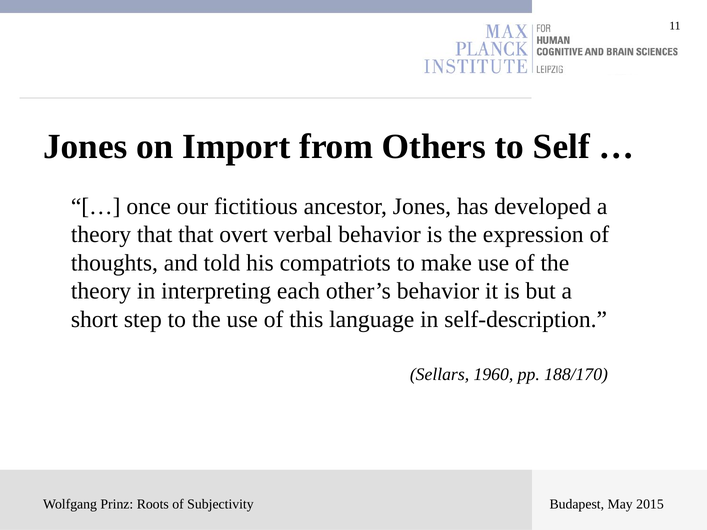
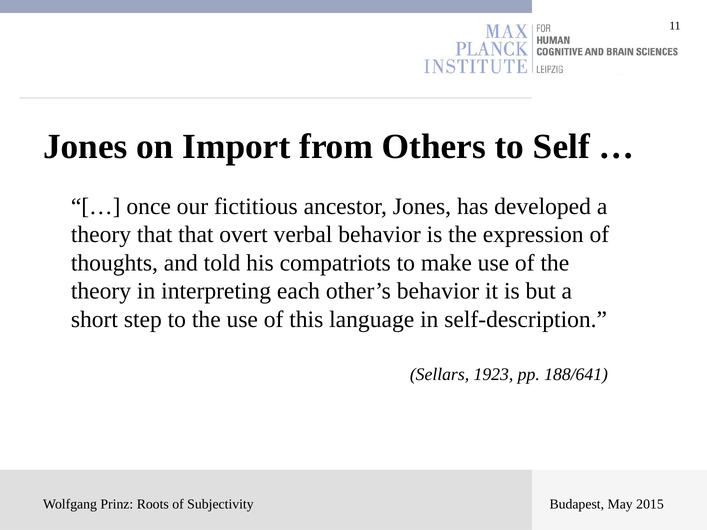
1960: 1960 -> 1923
188/170: 188/170 -> 188/641
